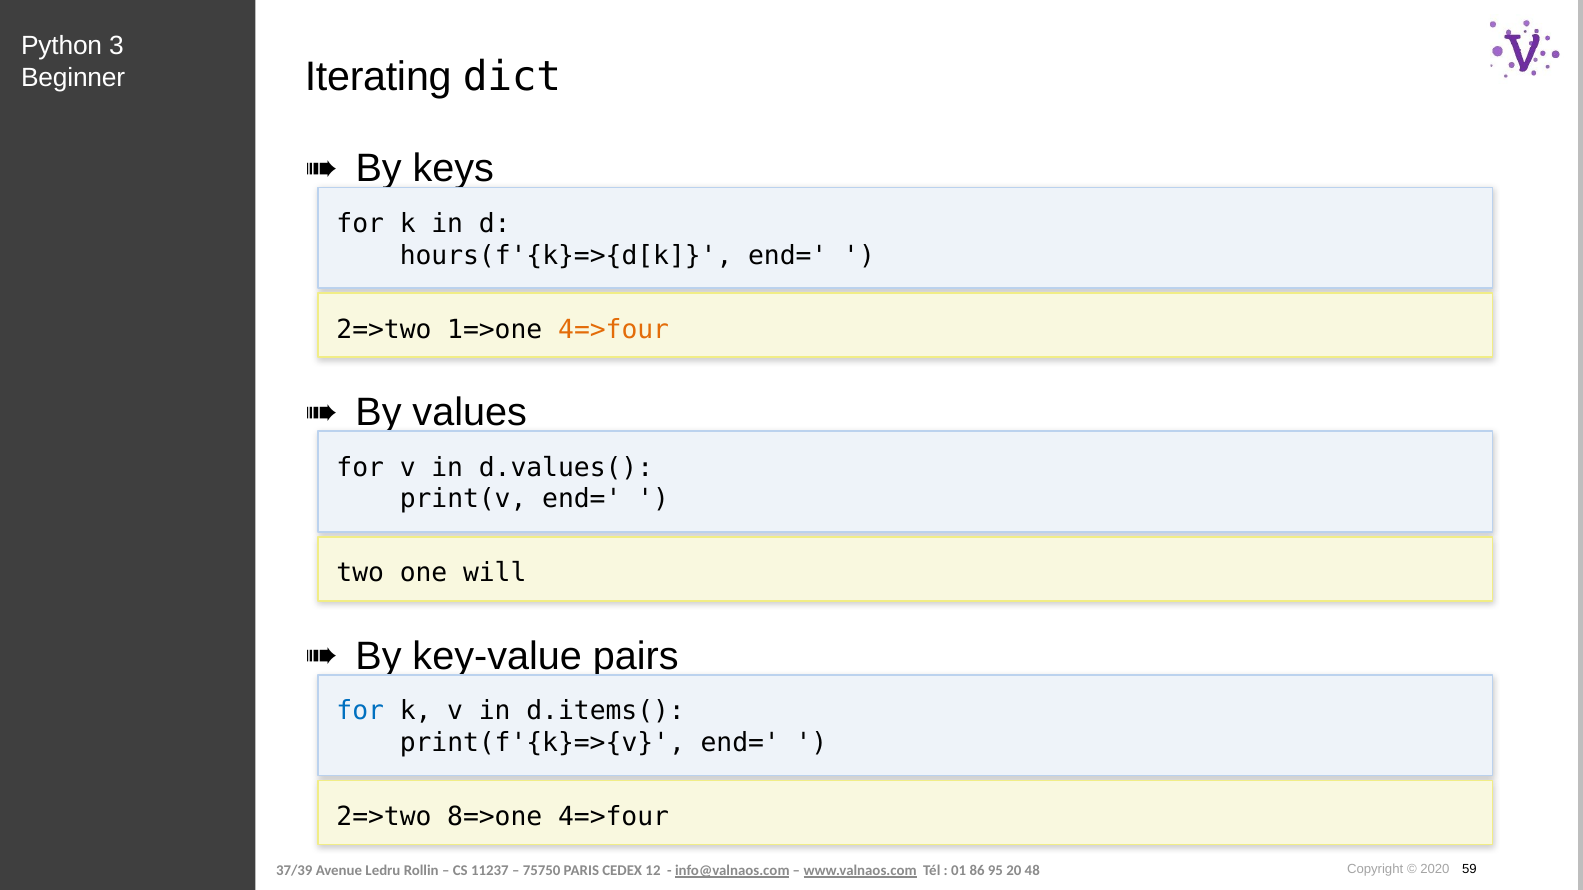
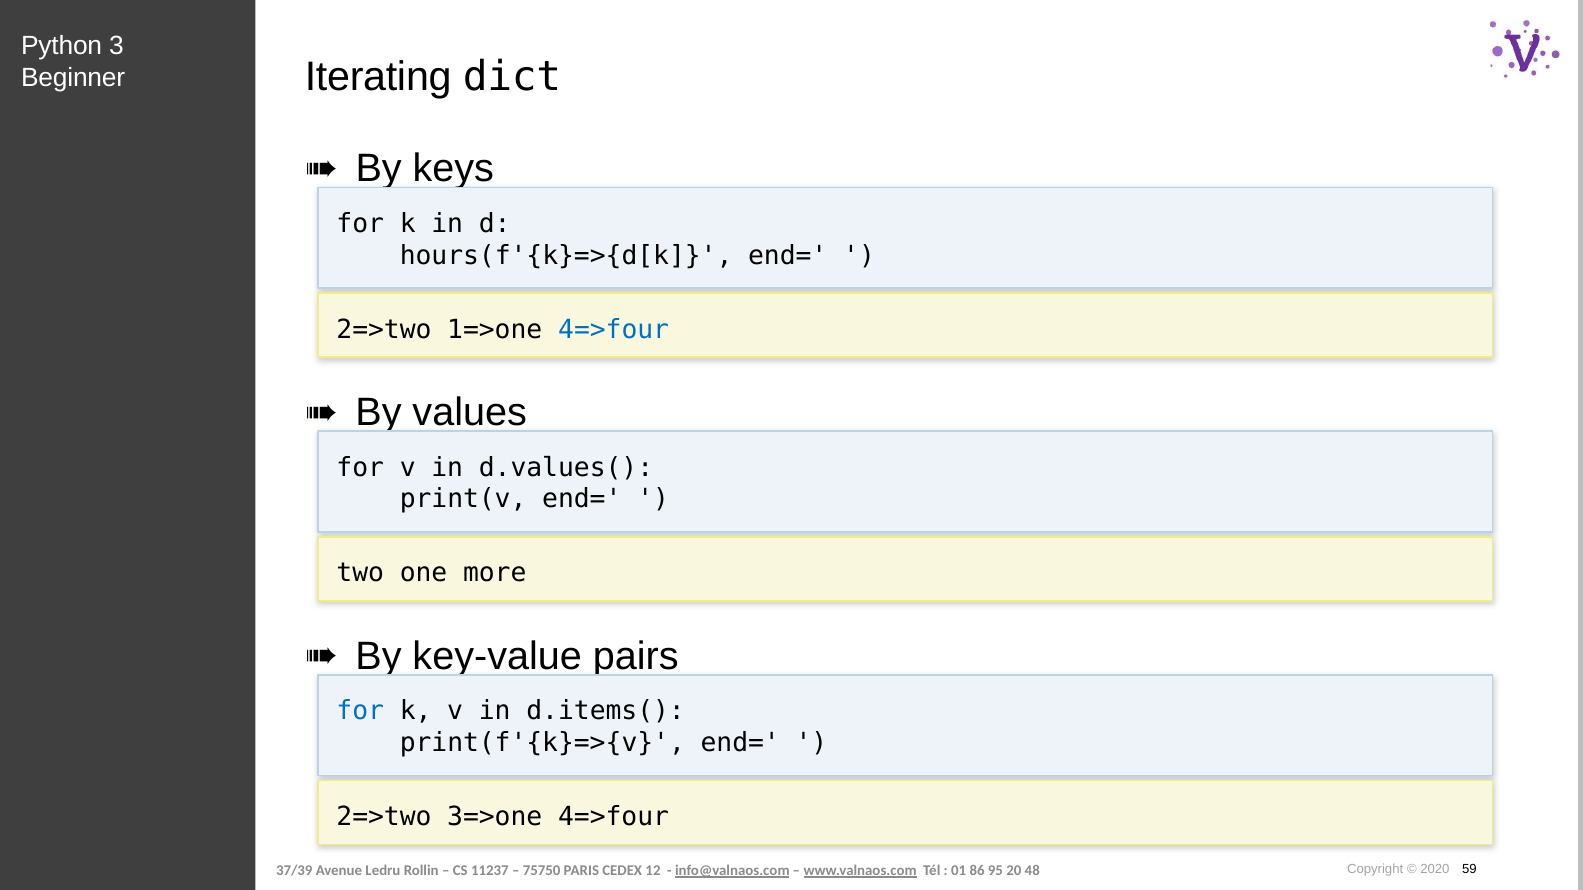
4=>four at (614, 330) colour: orange -> blue
will: will -> more
8=>one: 8=>one -> 3=>one
